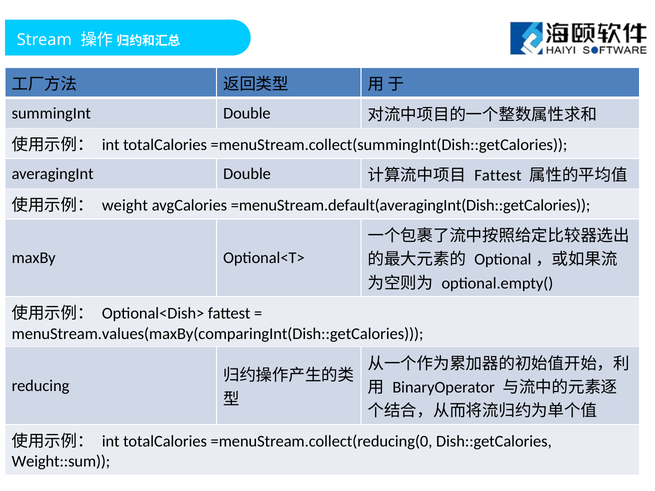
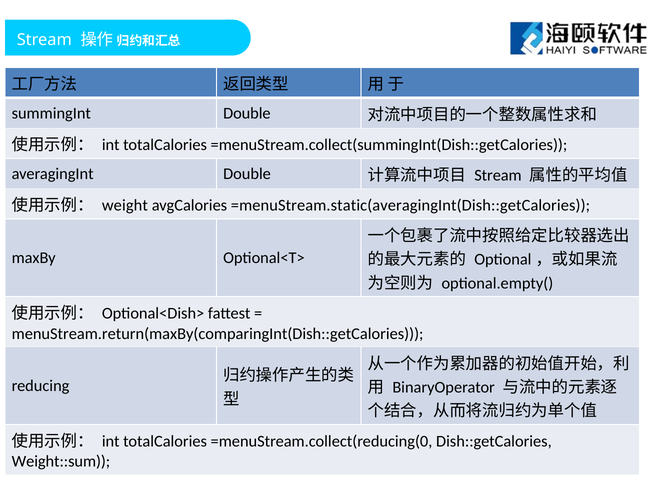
Fattest at (498, 175): Fattest -> Stream
=menuStream.default(averagingInt(Dish::getCalories: =menuStream.default(averagingInt(Dish::getCalories -> =menuStream.static(averagingInt(Dish::getCalories
menuStream.values(maxBy(comparingInt(Dish::getCalories: menuStream.values(maxBy(comparingInt(Dish::getCalories -> menuStream.return(maxBy(comparingInt(Dish::getCalories
